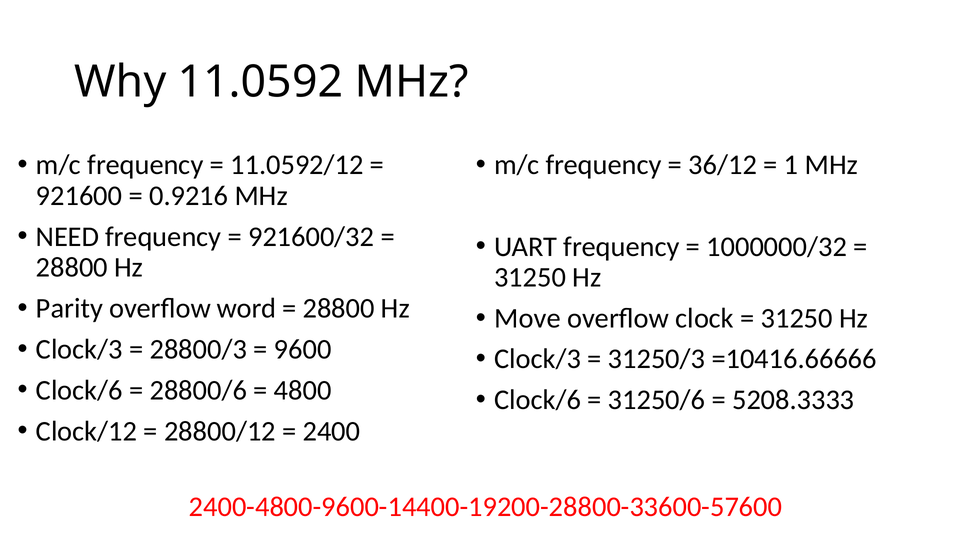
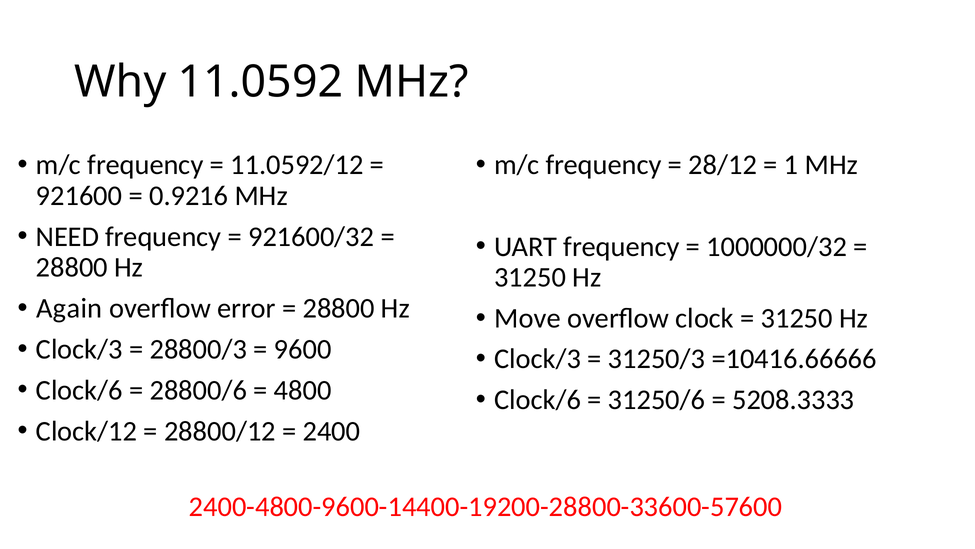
36/12: 36/12 -> 28/12
Parity: Parity -> Again
word: word -> error
